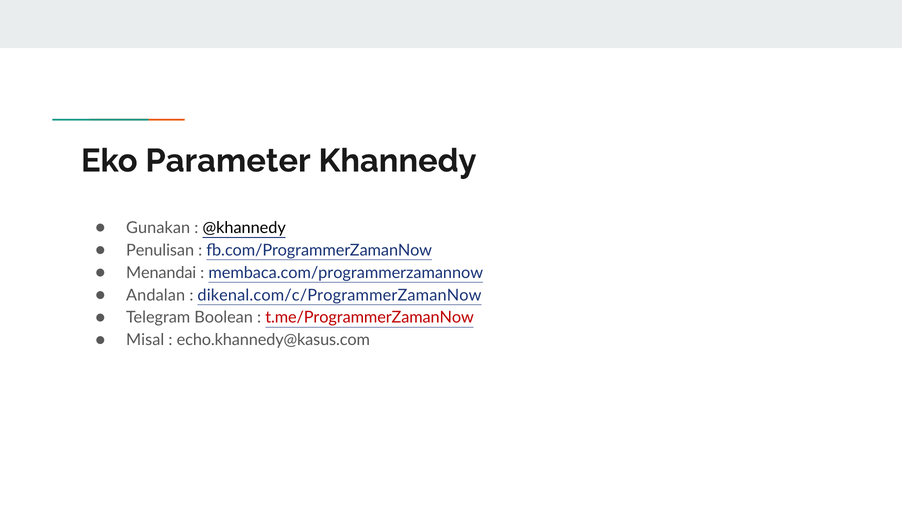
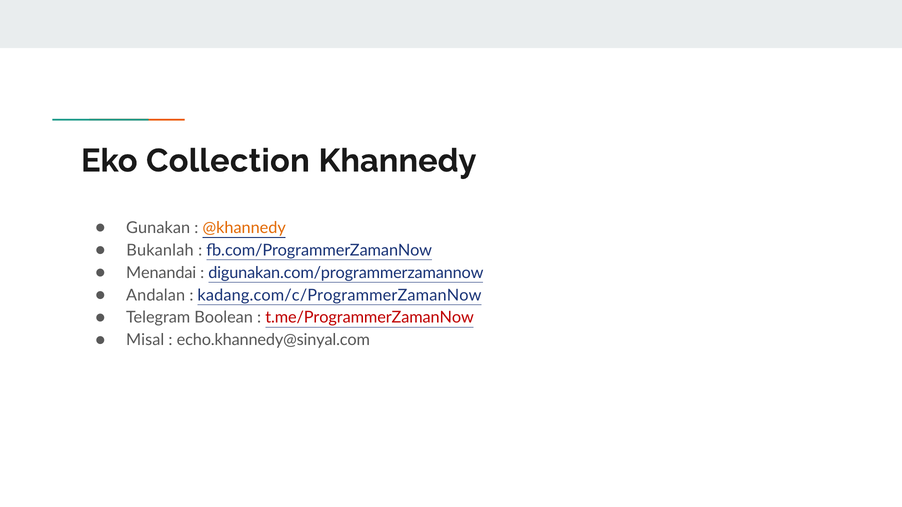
Parameter: Parameter -> Collection
@khannedy colour: black -> orange
Penulisan: Penulisan -> Bukanlah
membaca.com/programmerzamannow: membaca.com/programmerzamannow -> digunakan.com/programmerzamannow
dikenal.com/c/ProgrammerZamanNow: dikenal.com/c/ProgrammerZamanNow -> kadang.com/c/ProgrammerZamanNow
echo.khannedy@kasus.com: echo.khannedy@kasus.com -> echo.khannedy@sinyal.com
